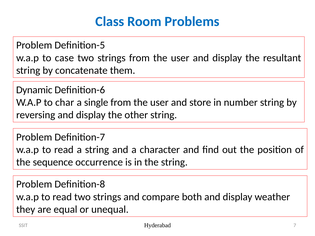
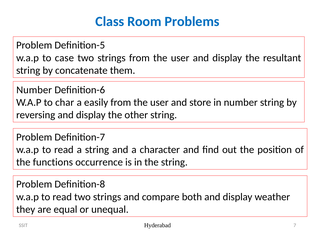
Dynamic at (34, 90): Dynamic -> Number
single: single -> easily
sequence: sequence -> functions
